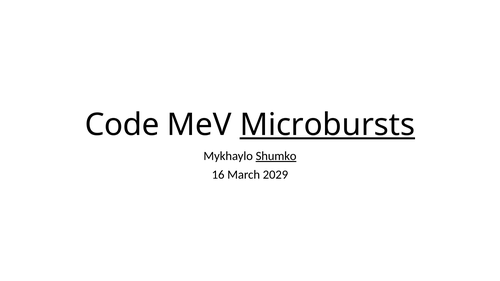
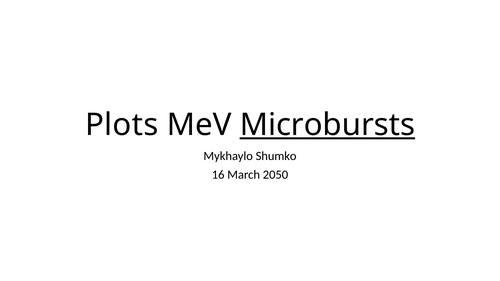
Code: Code -> Plots
Shumko underline: present -> none
2029: 2029 -> 2050
